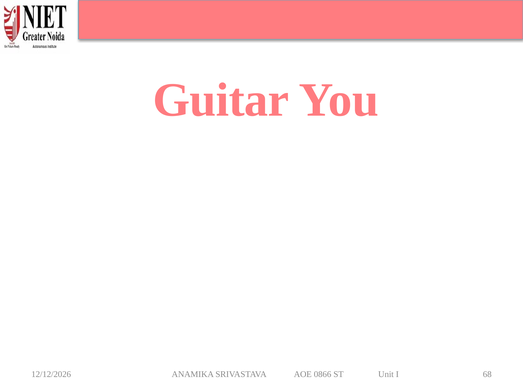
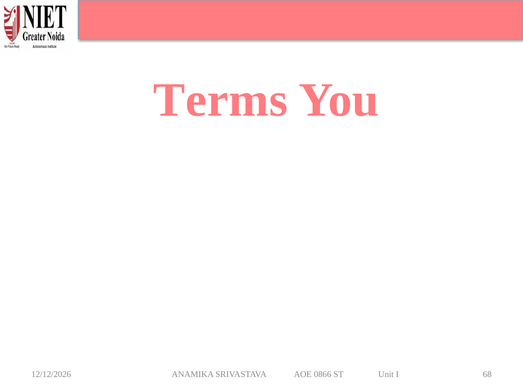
Guitar: Guitar -> Terms
